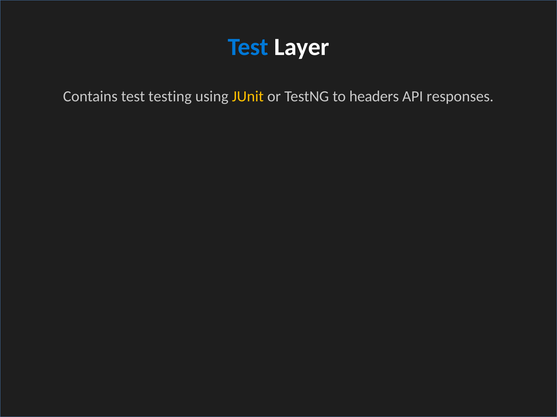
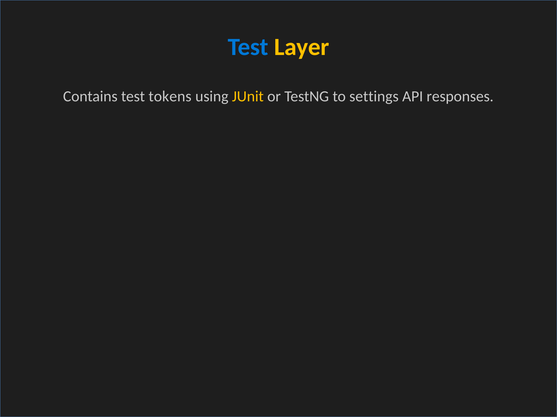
Layer colour: white -> yellow
testing: testing -> tokens
headers: headers -> settings
